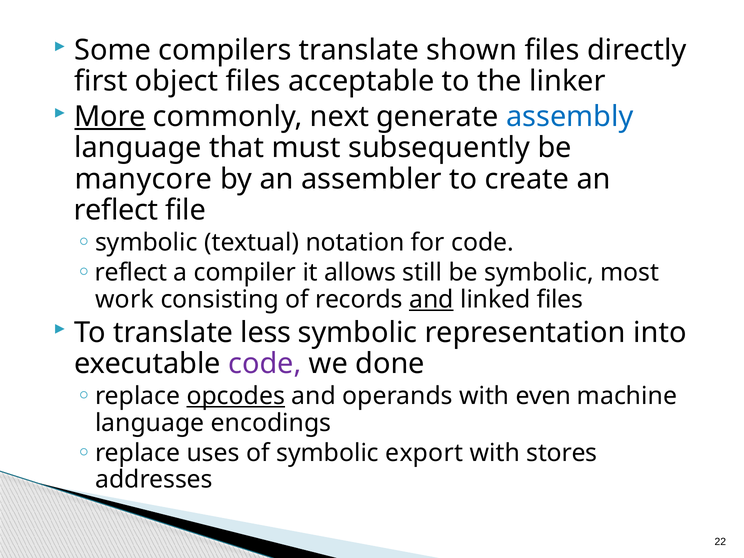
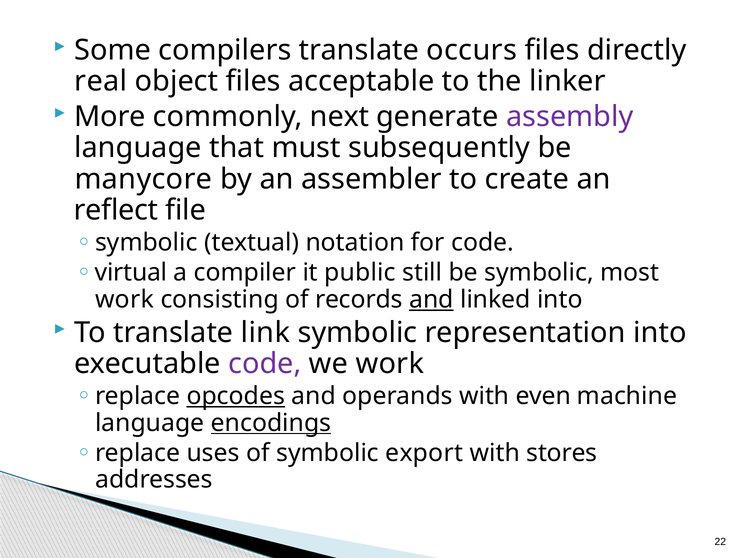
shown: shown -> occurs
first: first -> real
More underline: present -> none
assembly colour: blue -> purple
reflect at (131, 273): reflect -> virtual
allows: allows -> public
linked files: files -> into
less: less -> link
we done: done -> work
encodings underline: none -> present
